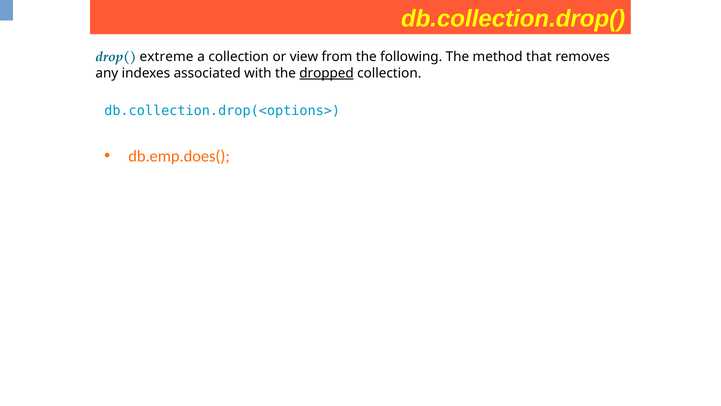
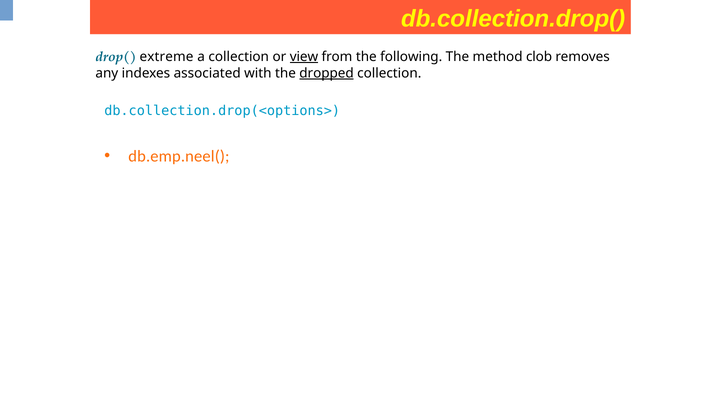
view underline: none -> present
that: that -> clob
db.emp.does(: db.emp.does( -> db.emp.neel(
